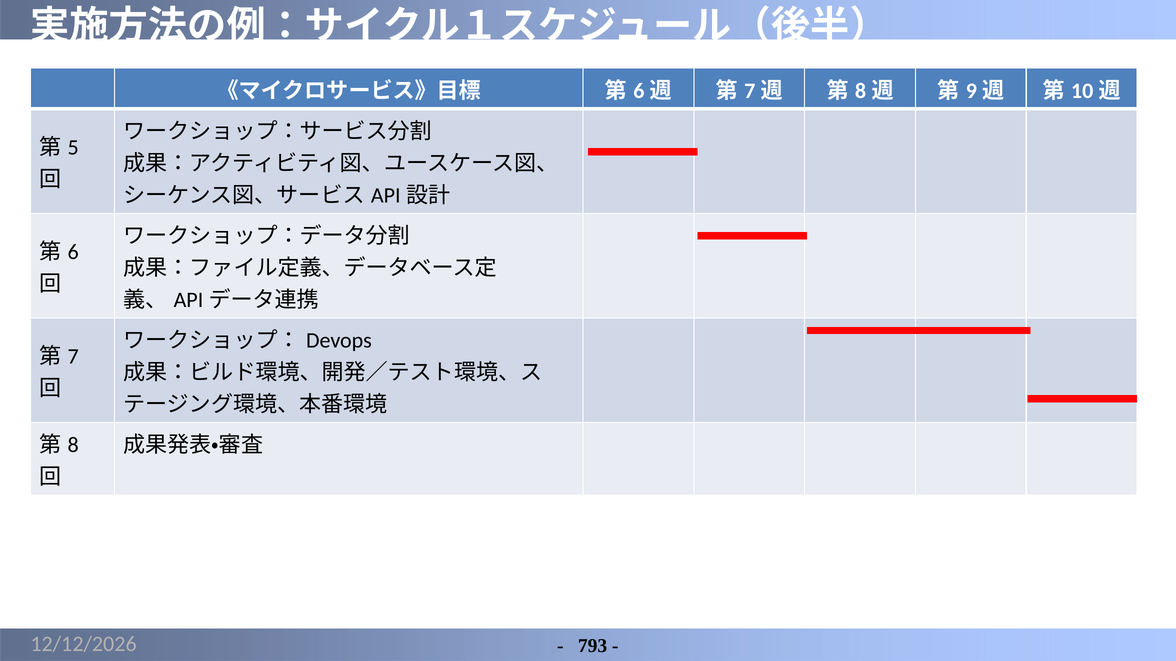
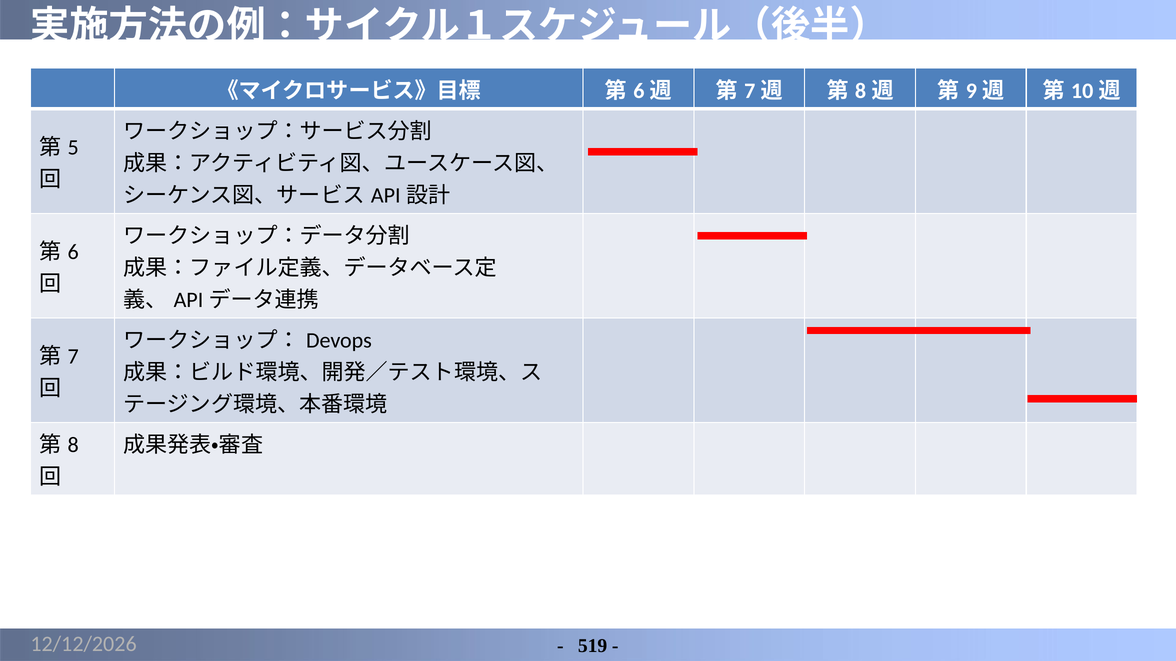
793: 793 -> 519
